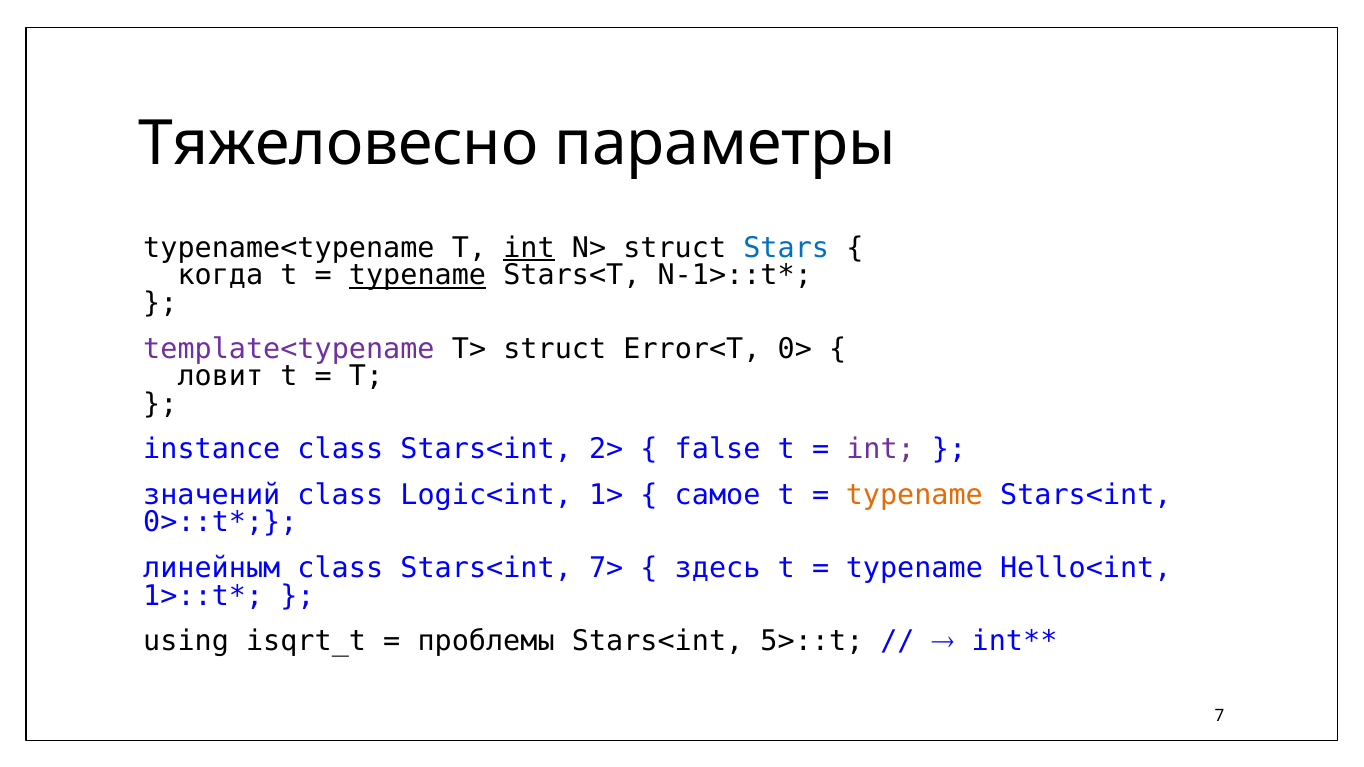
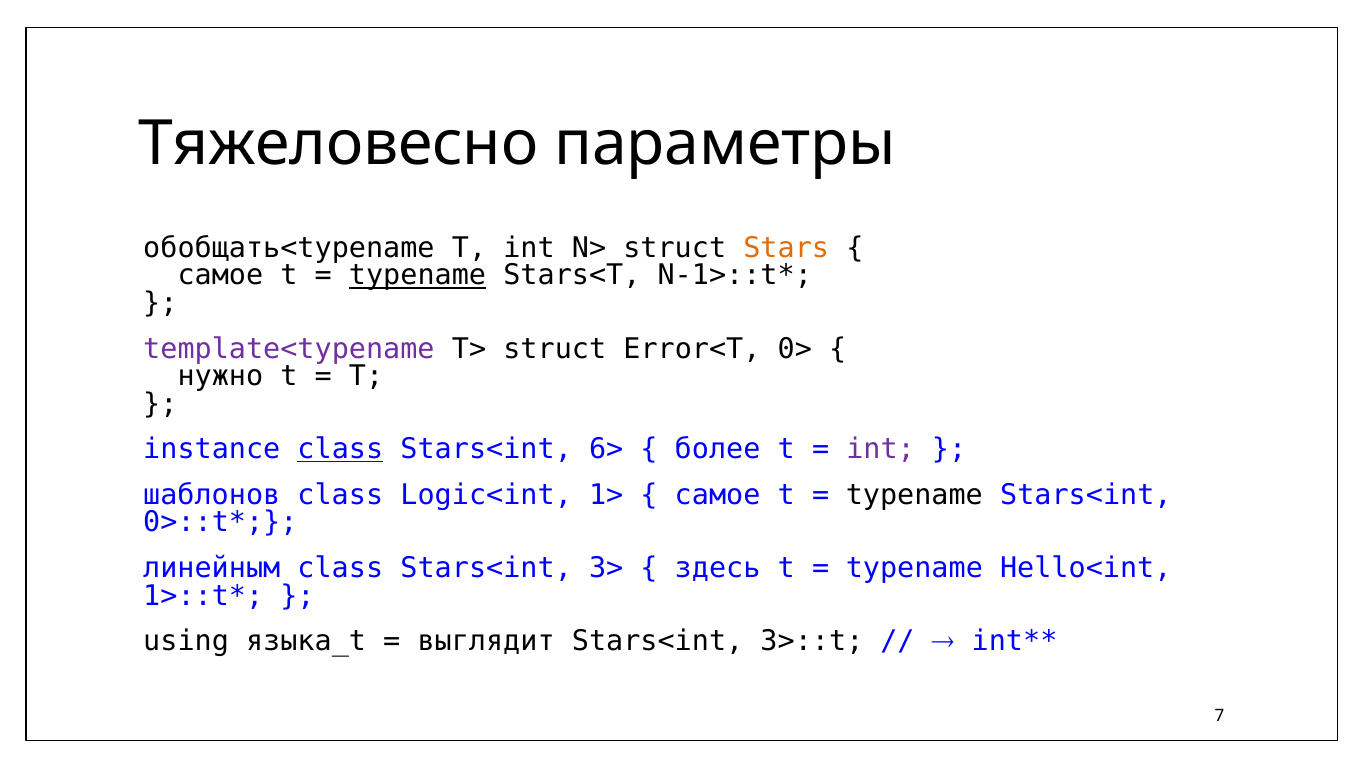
typename<typename: typename<typename -> обобщать<typename
int at (529, 248) underline: present -> none
Stars colour: blue -> orange
когда at (220, 276): когда -> самое
ловит: ловит -> нужно
class at (340, 450) underline: none -> present
2>: 2> -> 6>
false: false -> более
значений: значений -> шаблонов
typename at (914, 495) colour: orange -> black
7>: 7> -> 3>
isqrt_t: isqrt_t -> языка_t
проблемы: проблемы -> выглядит
5>::t: 5>::t -> 3>::t
